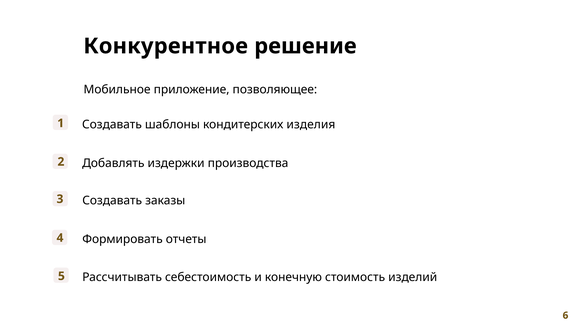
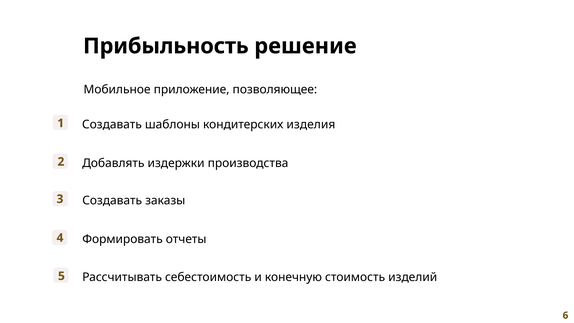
Конкурентное: Конкурентное -> Прибыльность
